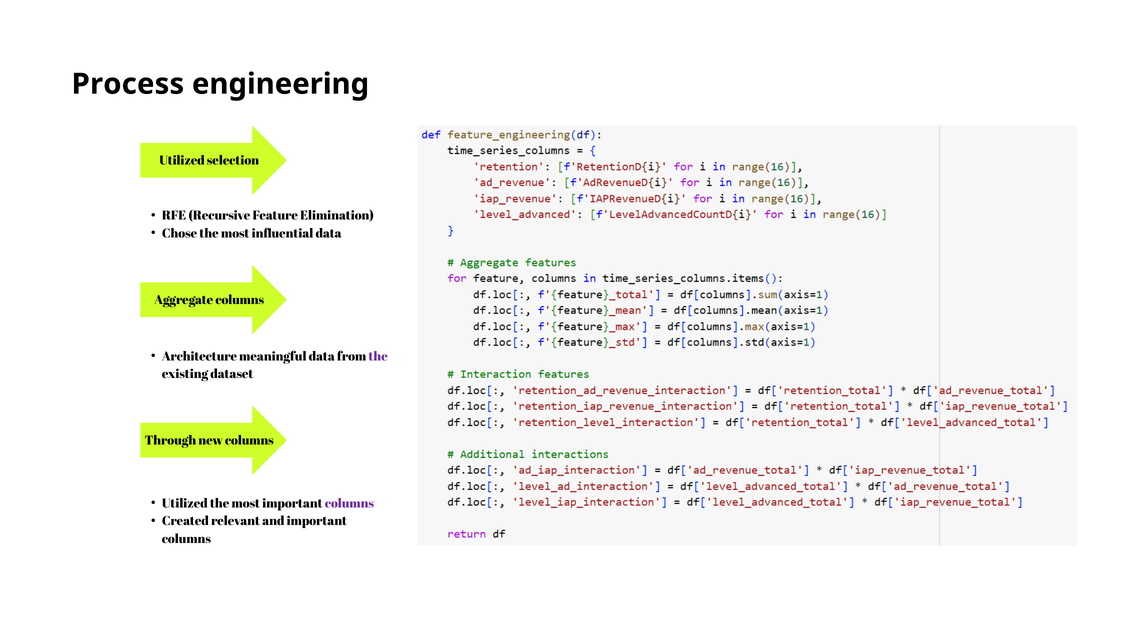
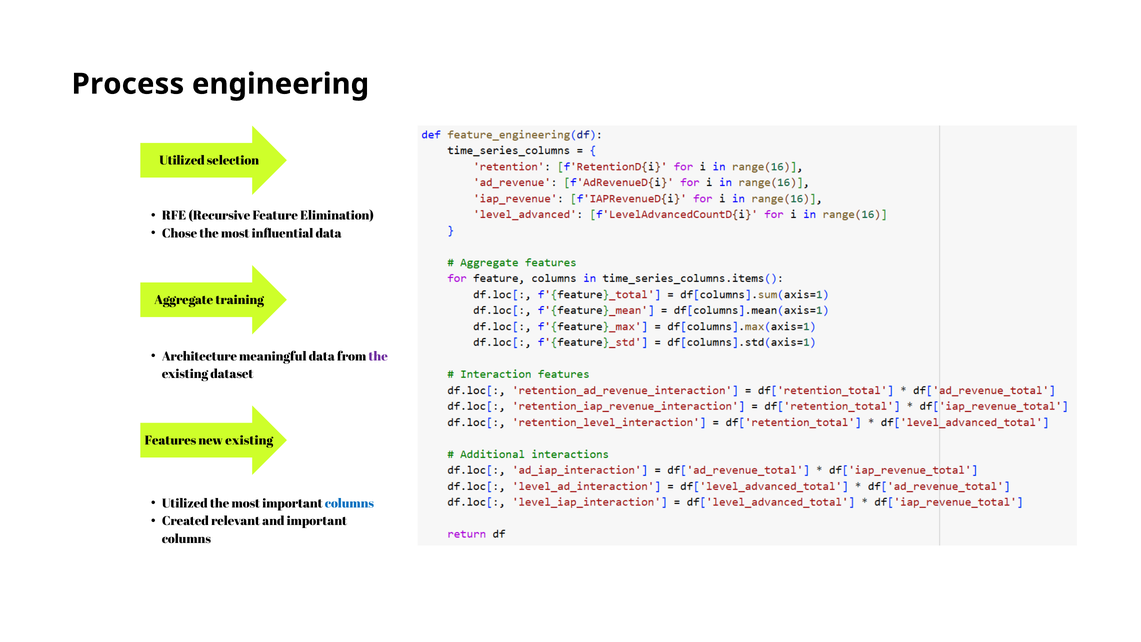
Aggregate columns: columns -> training
Through: Through -> Features
new columns: columns -> existing
columns at (349, 503) colour: purple -> blue
